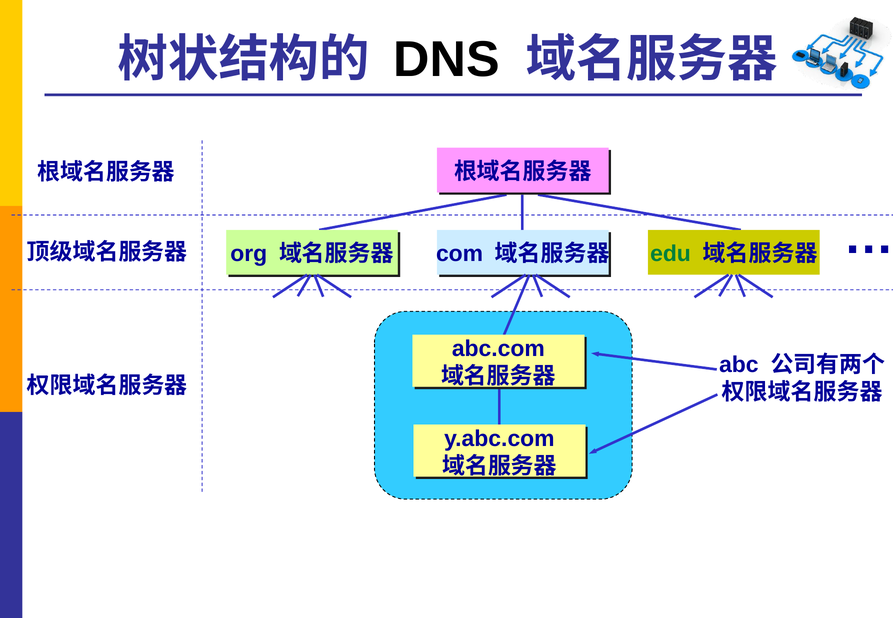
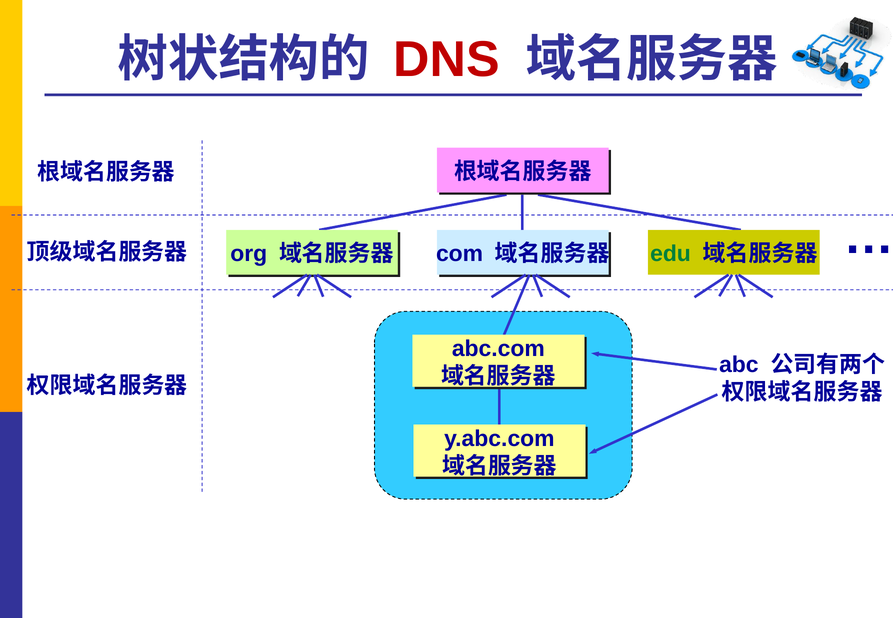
DNS colour: black -> red
